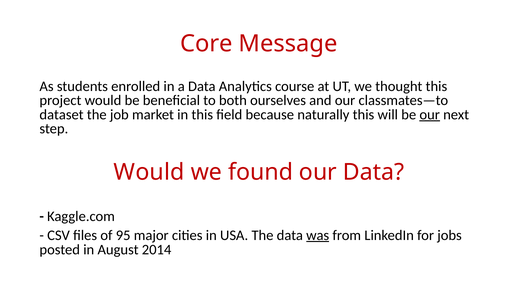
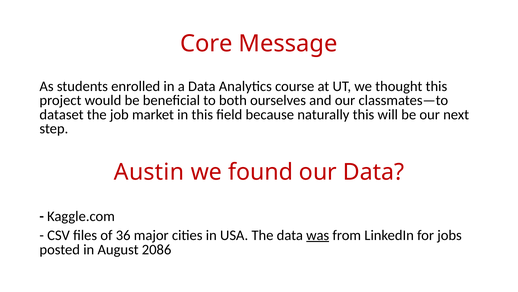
our at (430, 114) underline: present -> none
Would at (149, 172): Would -> Austin
95: 95 -> 36
2014: 2014 -> 2086
